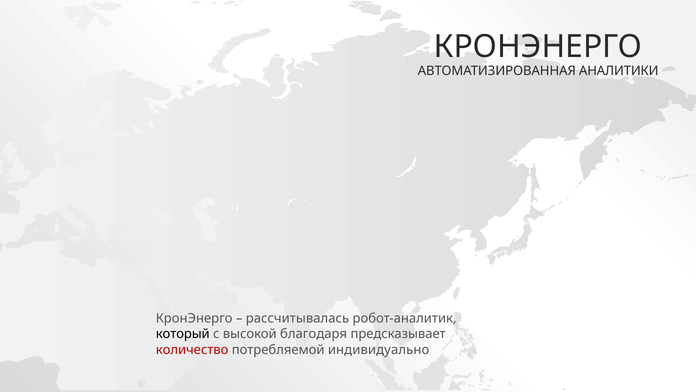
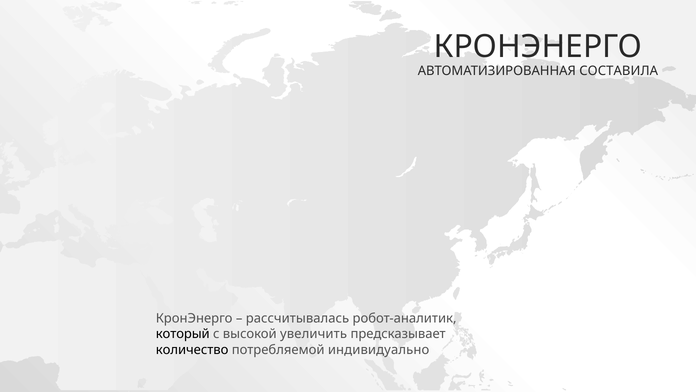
АНАЛИТИКИ: АНАЛИТИКИ -> СОСТАВИЛА
благодаря: благодаря -> увеличить
количество colour: red -> black
